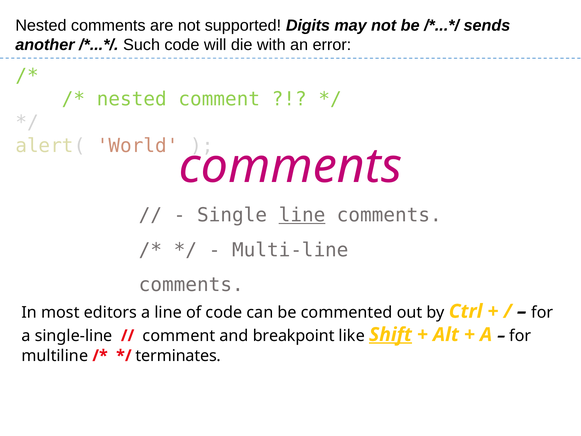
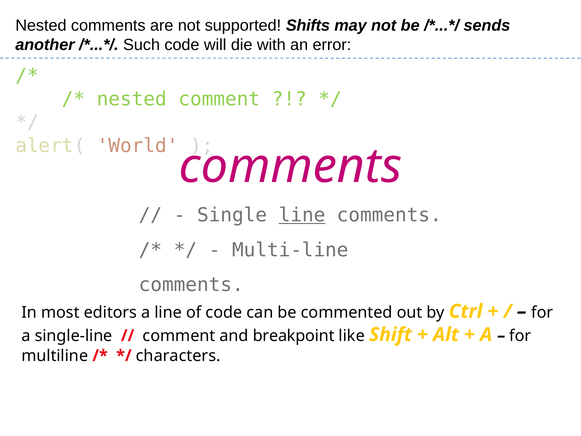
Digits: Digits -> Shifts
Shift underline: present -> none
terminates: terminates -> characters
